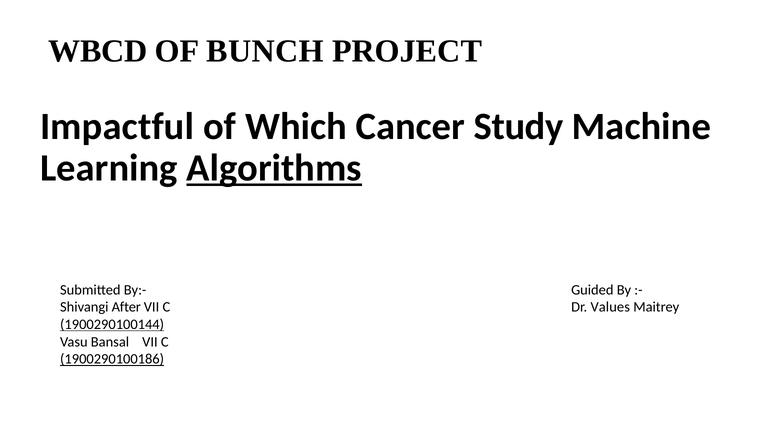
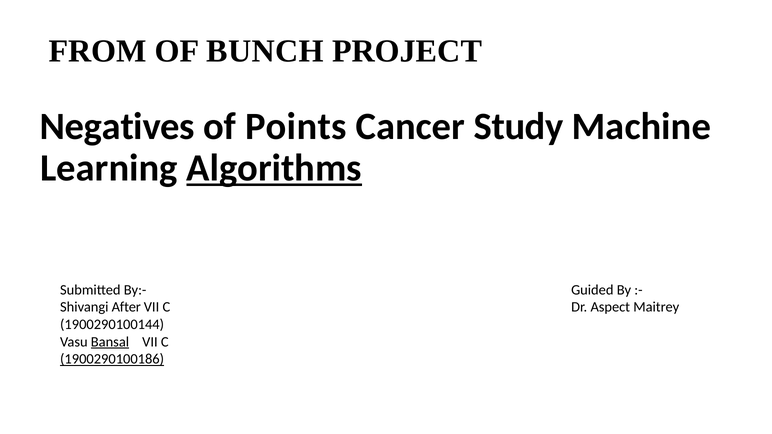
WBCD: WBCD -> FROM
Impactful: Impactful -> Negatives
Which: Which -> Points
Values: Values -> Aspect
1900290100144 underline: present -> none
Bansal underline: none -> present
